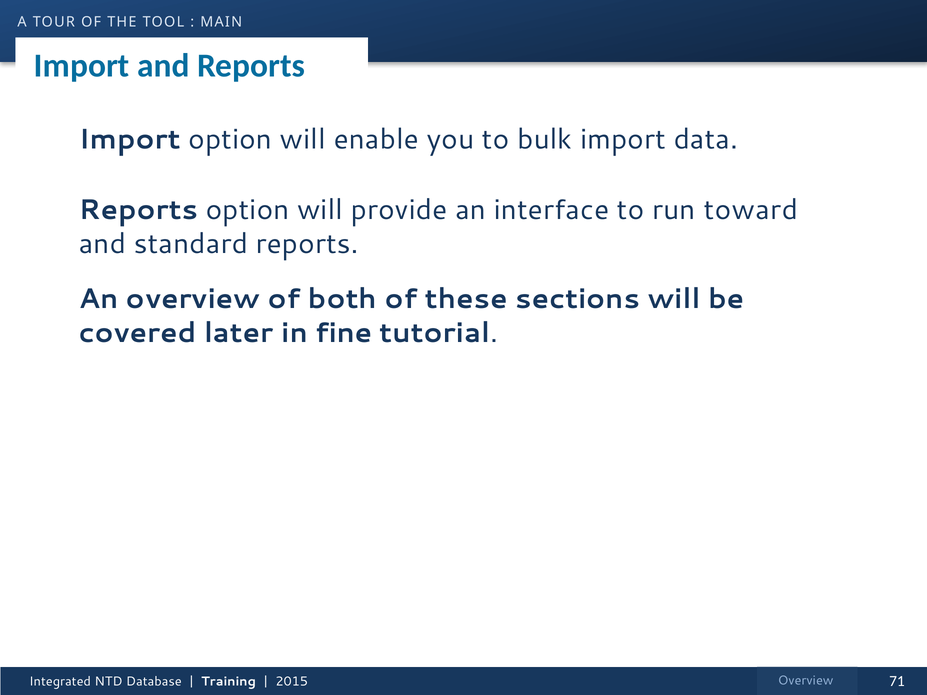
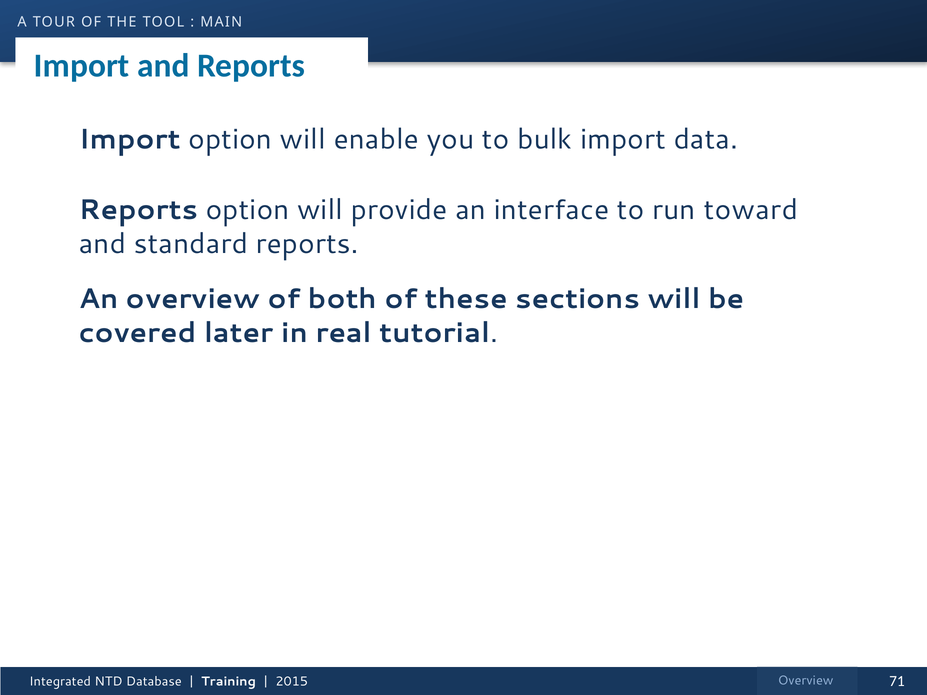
fine: fine -> real
